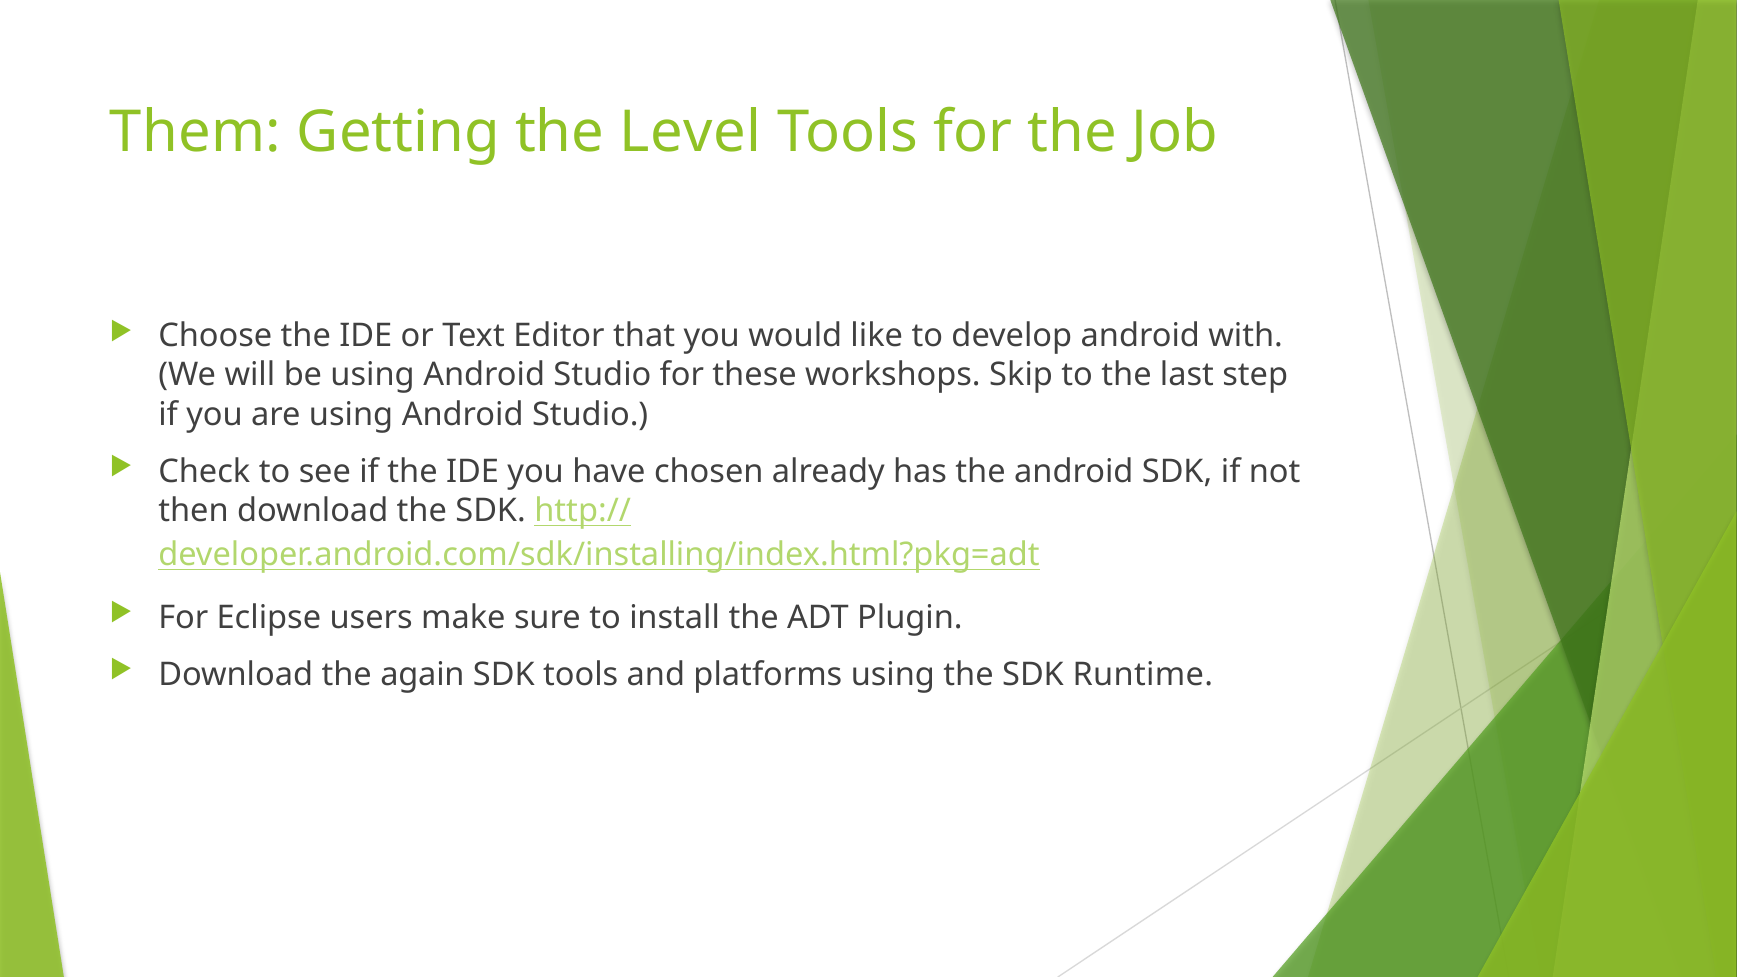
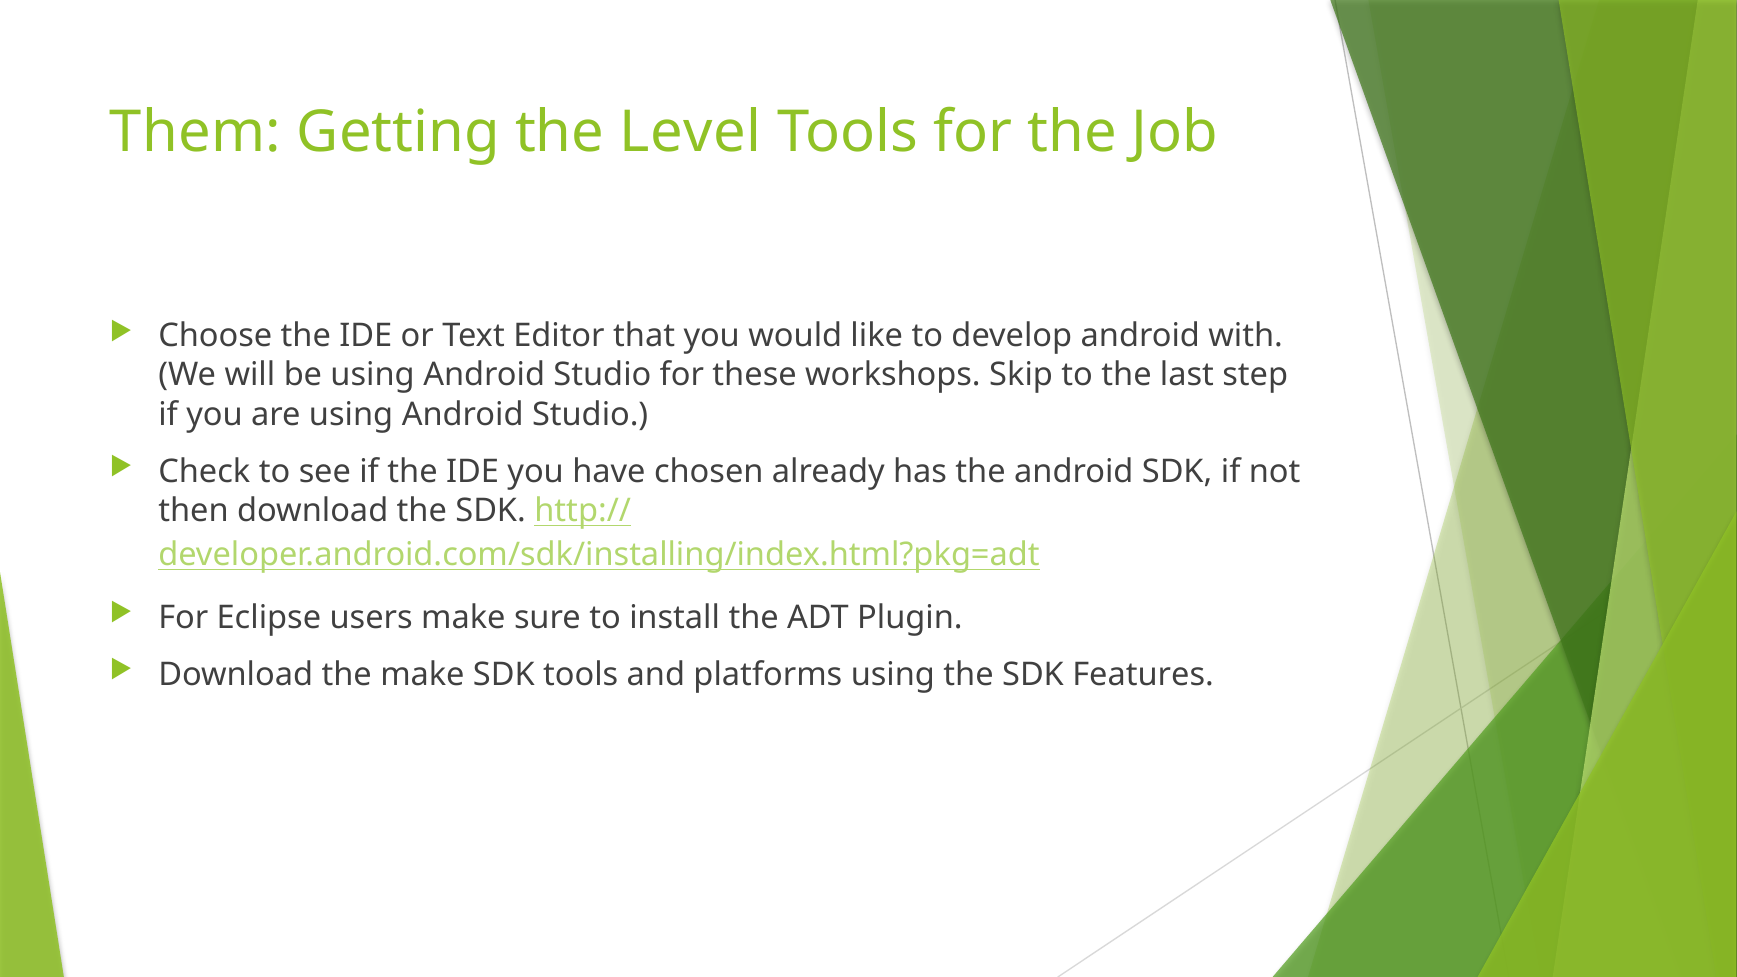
the again: again -> make
Runtime: Runtime -> Features
